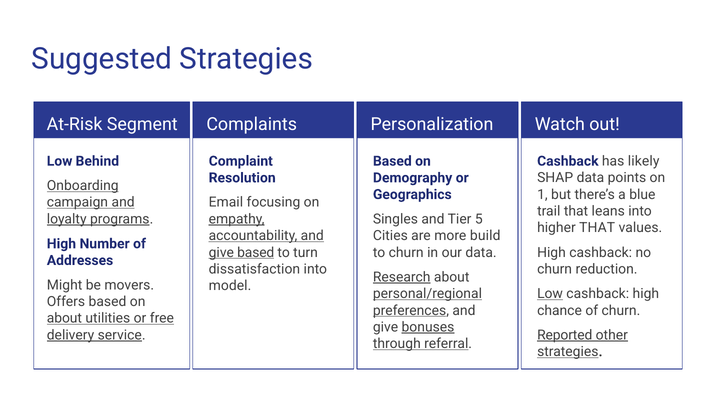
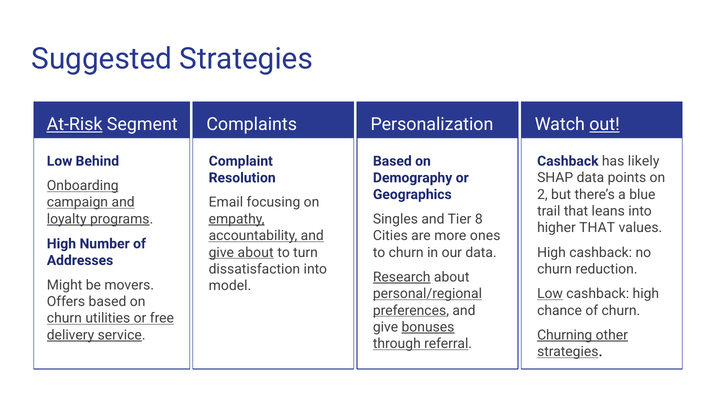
At-Risk underline: none -> present
out underline: none -> present
1: 1 -> 2
5: 5 -> 8
build: build -> ones
give based: based -> about
about at (64, 318): about -> churn
Reported: Reported -> Churning
